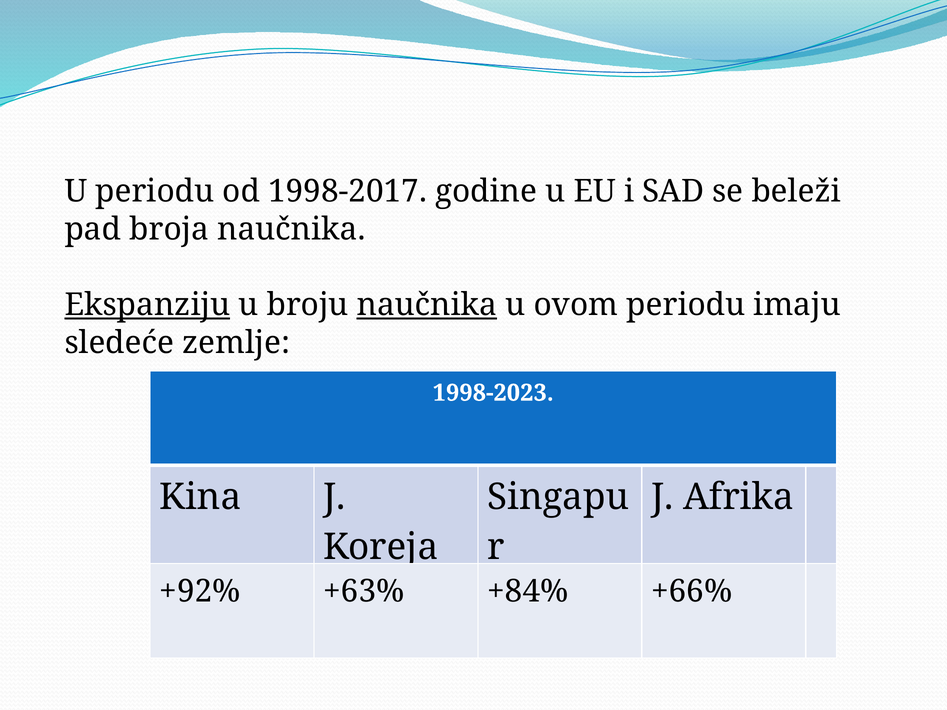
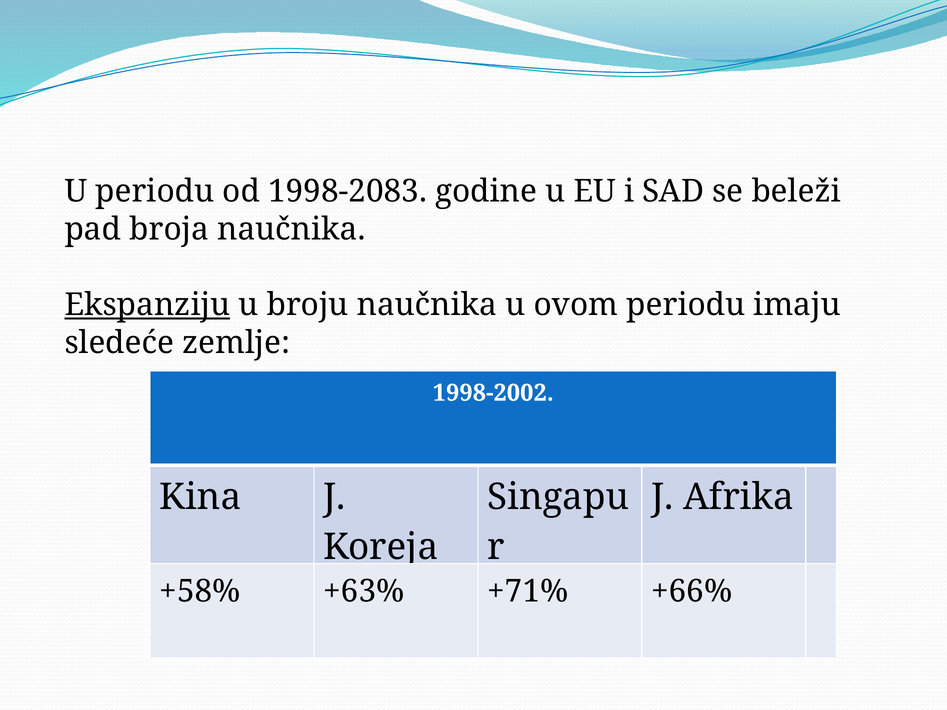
1998-2017: 1998-2017 -> 1998-2083
naučnika at (427, 305) underline: present -> none
1998-2023: 1998-2023 -> 1998-2002
+92%: +92% -> +58%
+84%: +84% -> +71%
